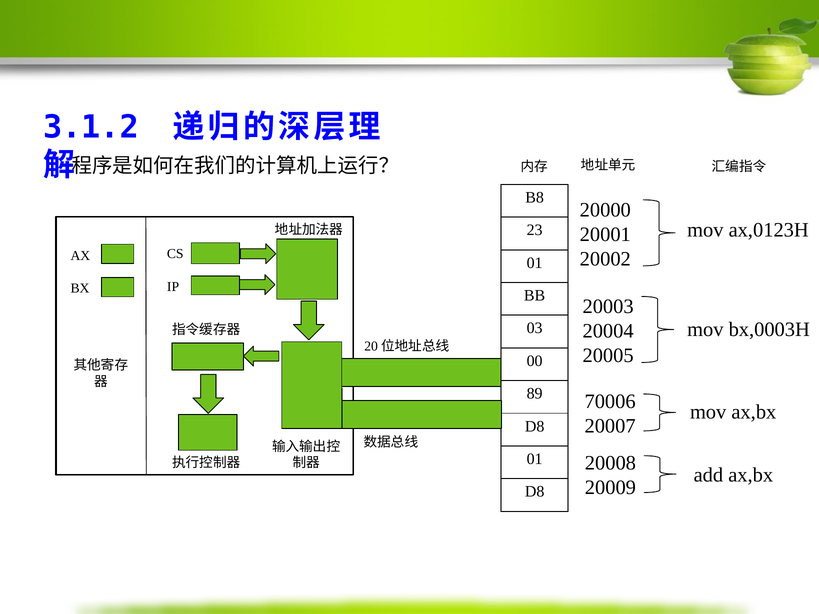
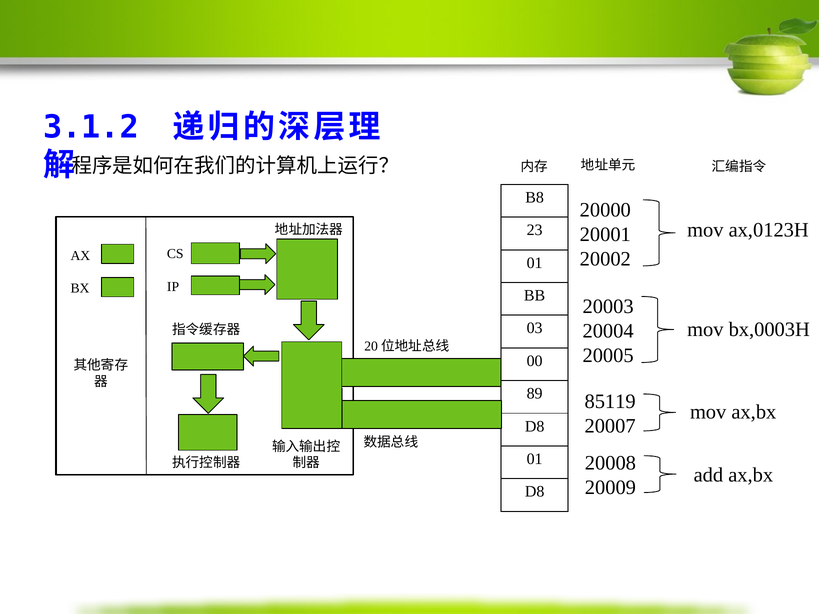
70006: 70006 -> 85119
